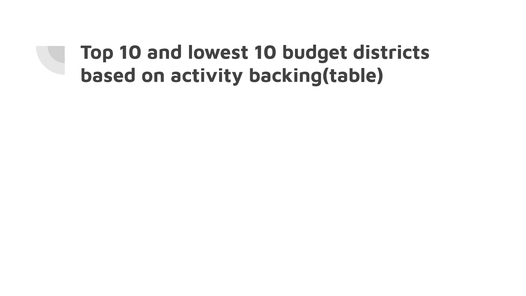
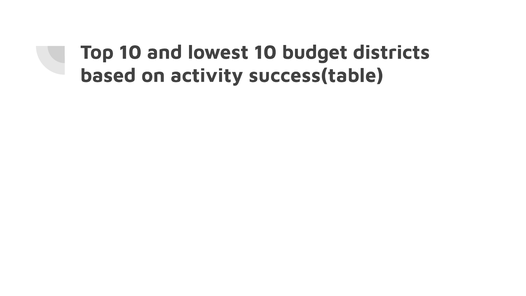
backing(table: backing(table -> success(table
